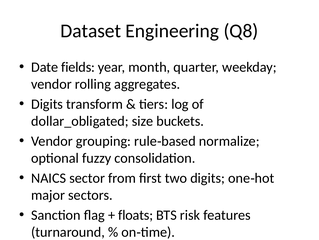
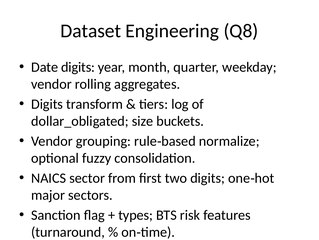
Date fields: fields -> digits
floats: floats -> types
